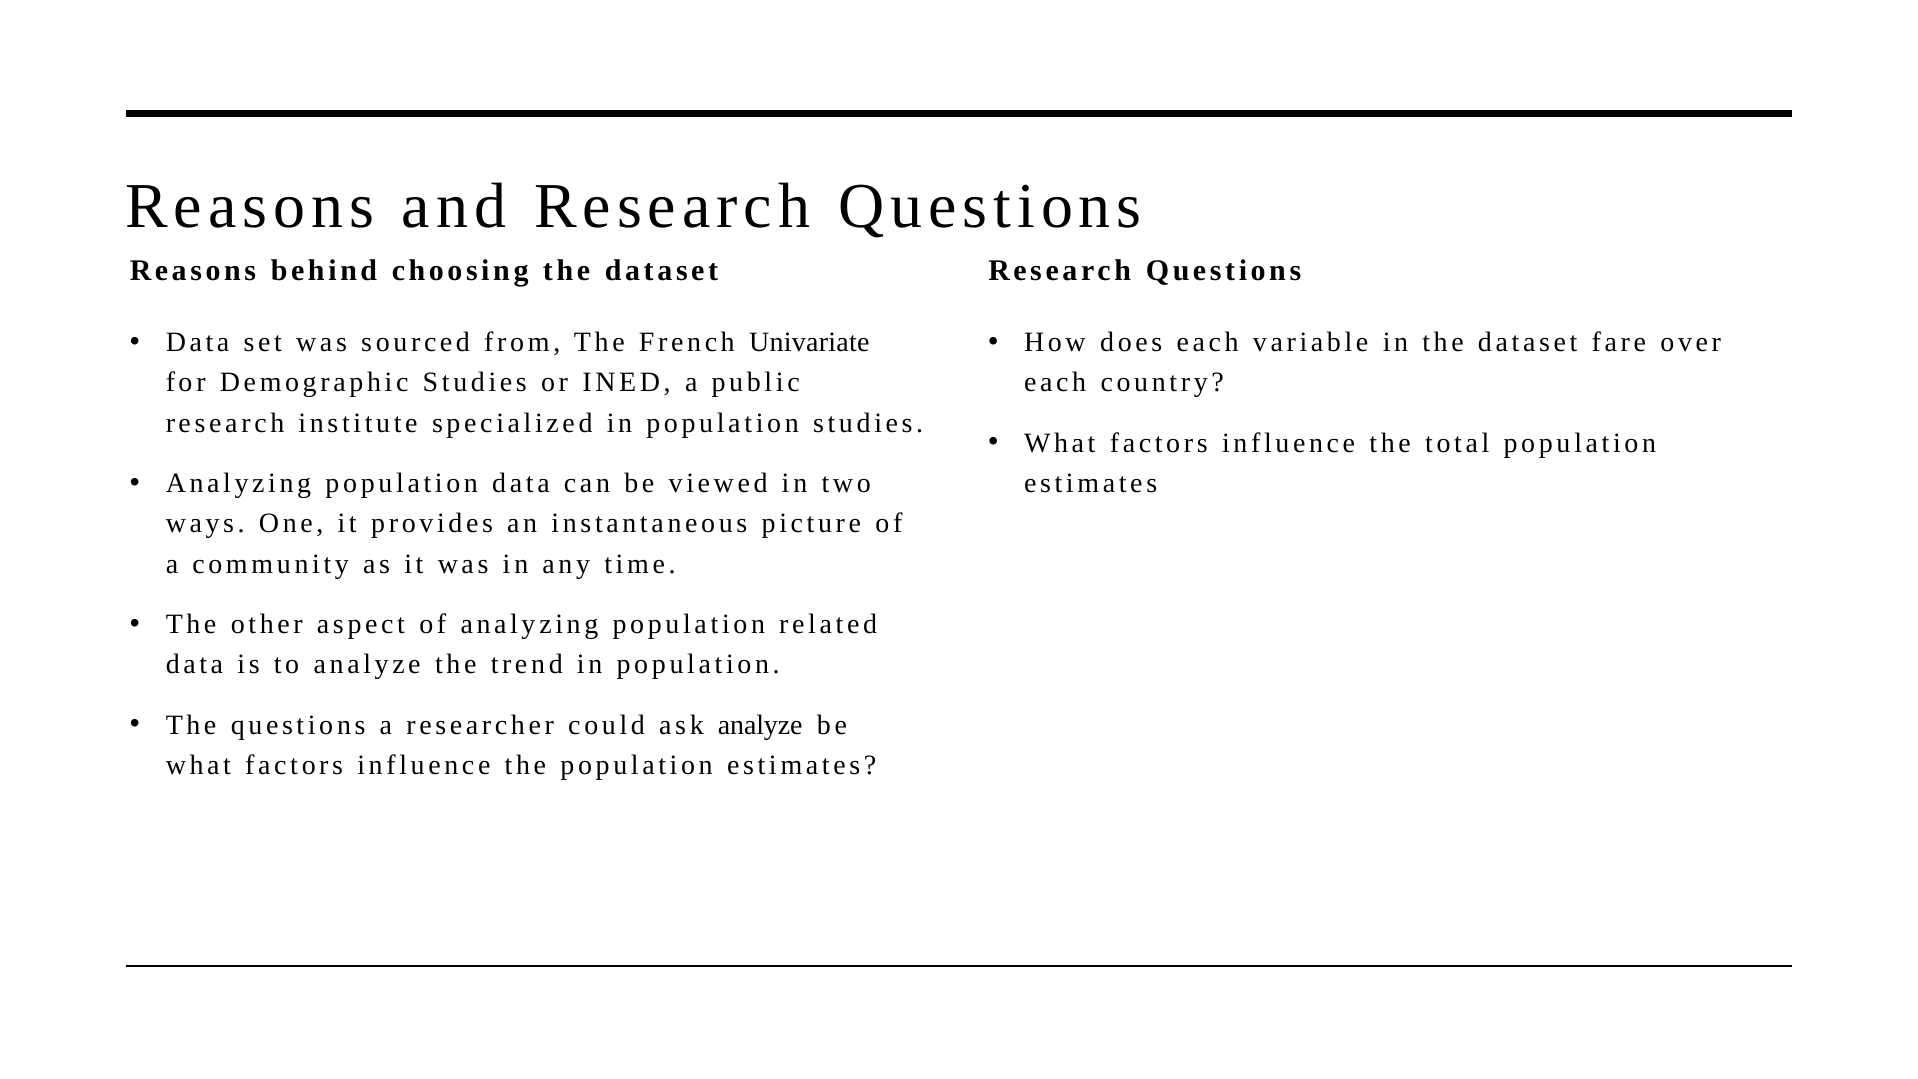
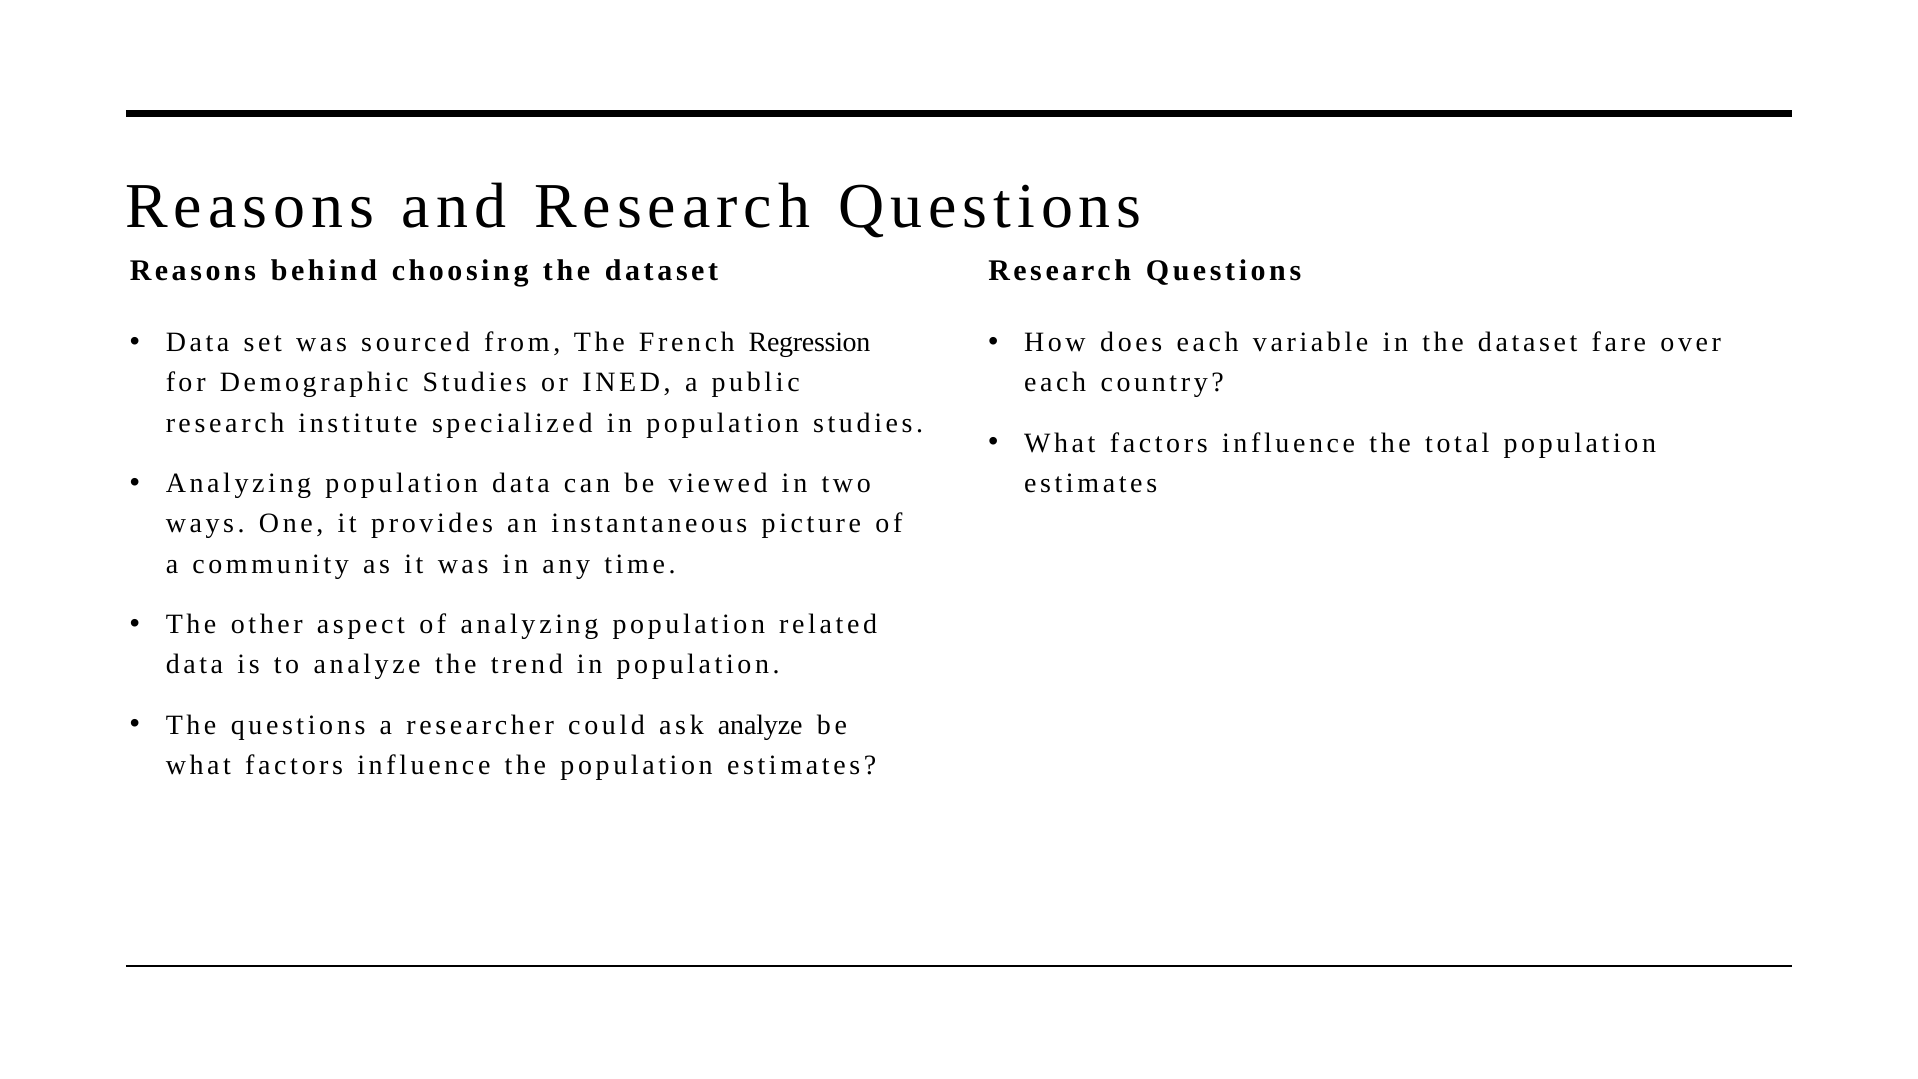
Univariate: Univariate -> Regression
